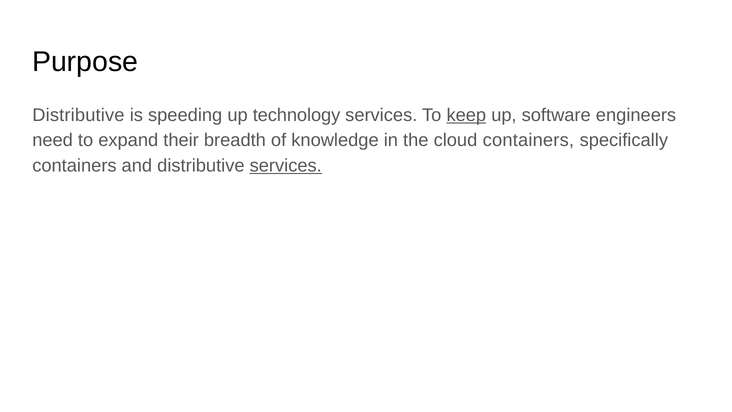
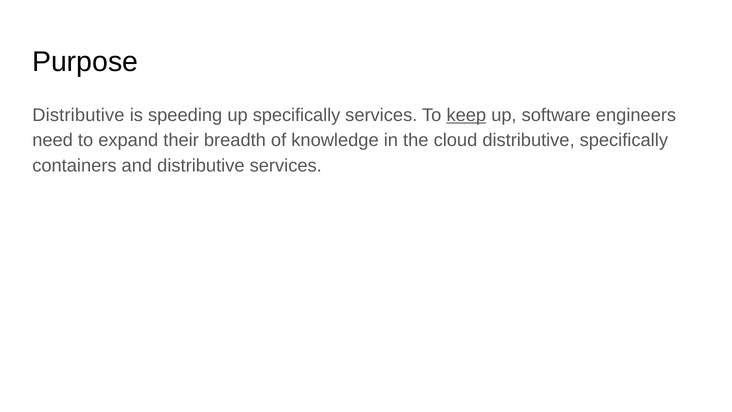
up technology: technology -> specifically
cloud containers: containers -> distributive
services at (286, 166) underline: present -> none
